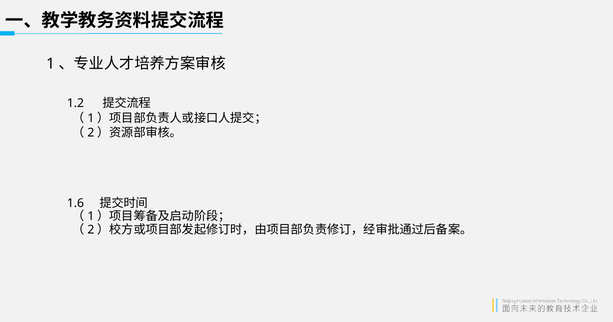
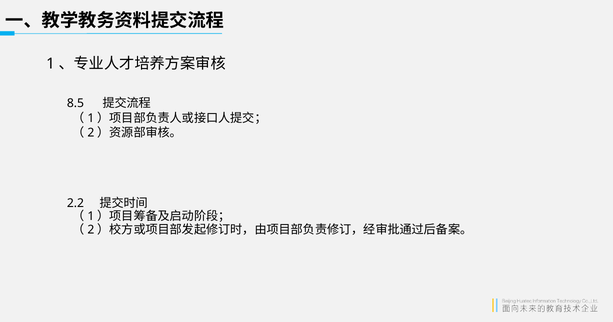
1.2: 1.2 -> 8.5
1.6: 1.6 -> 2.2
